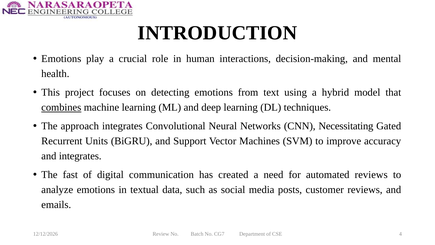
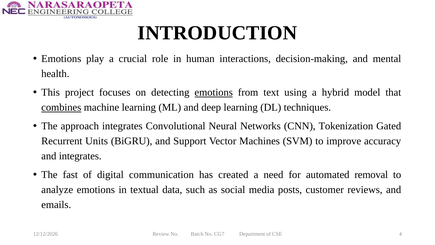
emotions at (214, 92) underline: none -> present
Necessitating: Necessitating -> Tokenization
automated reviews: reviews -> removal
